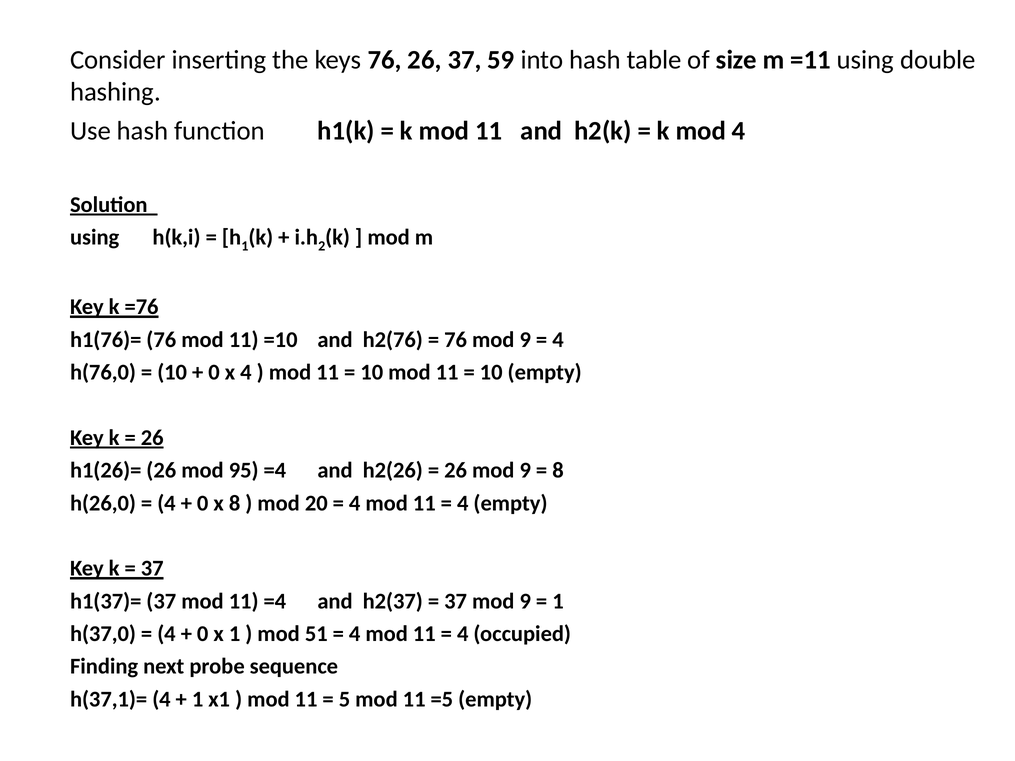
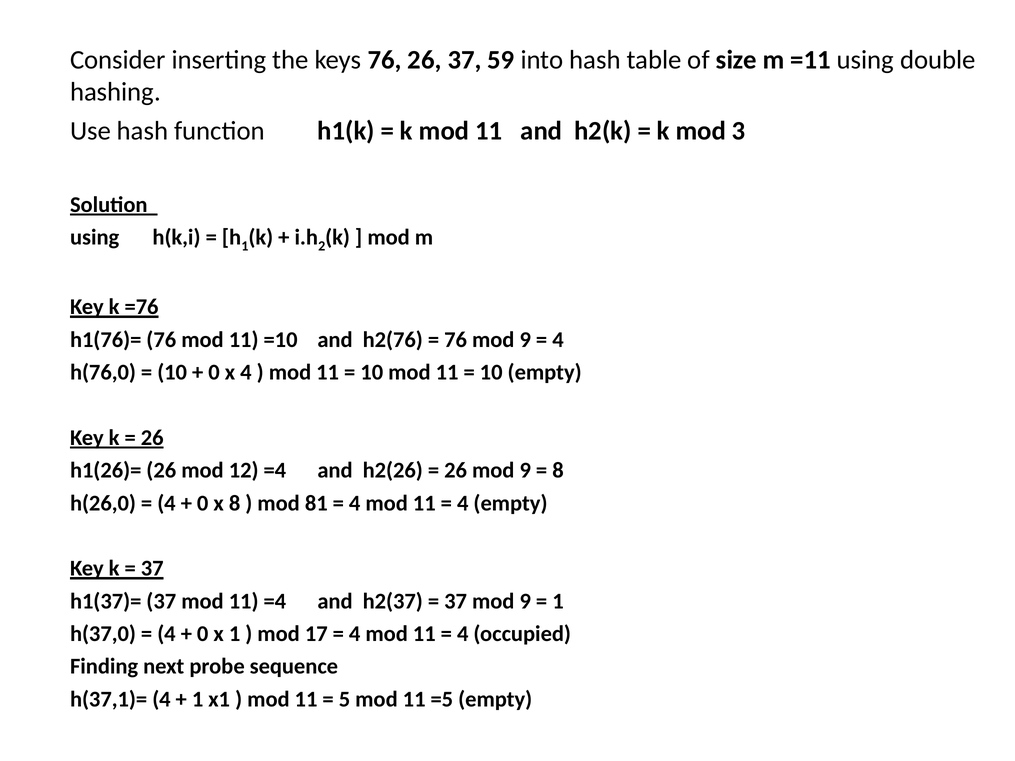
mod 4: 4 -> 3
95: 95 -> 12
20: 20 -> 81
51: 51 -> 17
